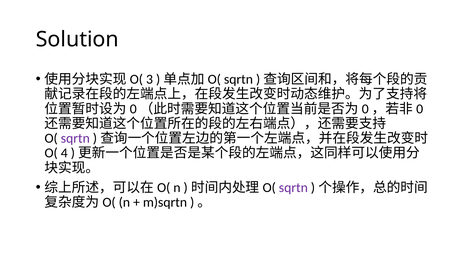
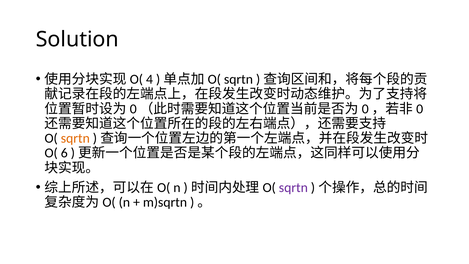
3: 3 -> 4
sqrtn at (75, 138) colour: purple -> orange
4: 4 -> 6
